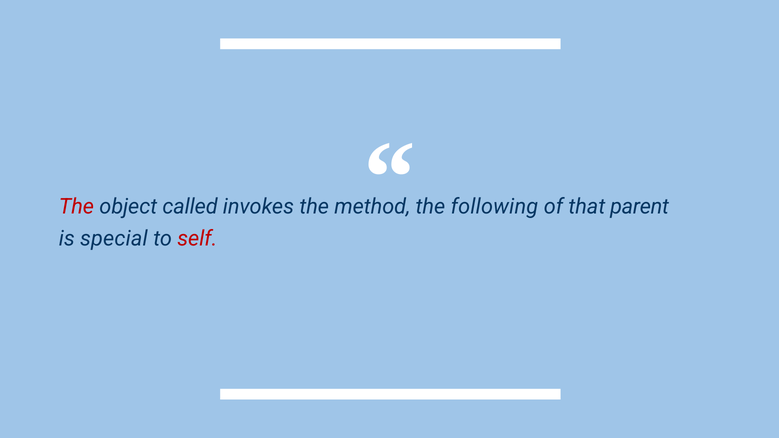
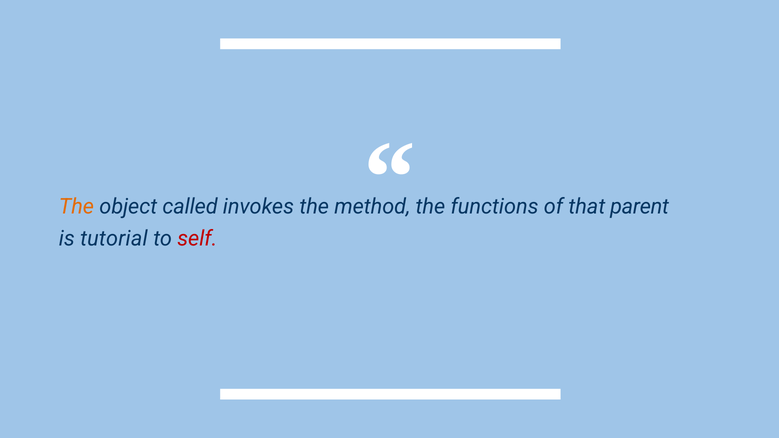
The at (76, 206) colour: red -> orange
following: following -> functions
special: special -> tutorial
